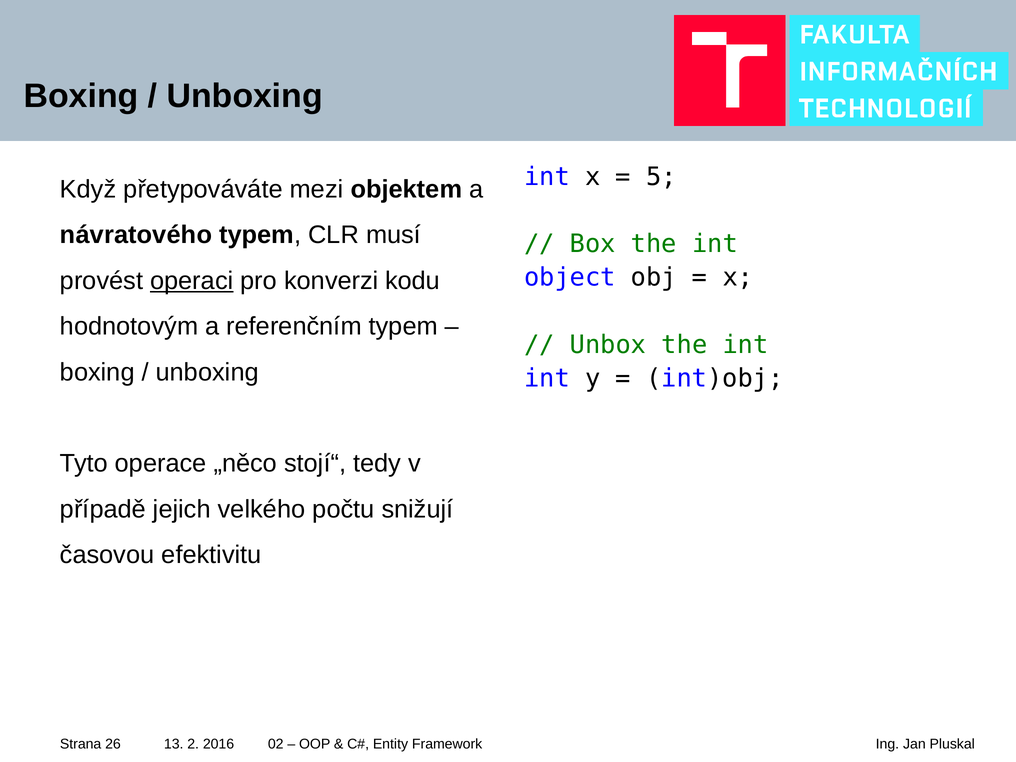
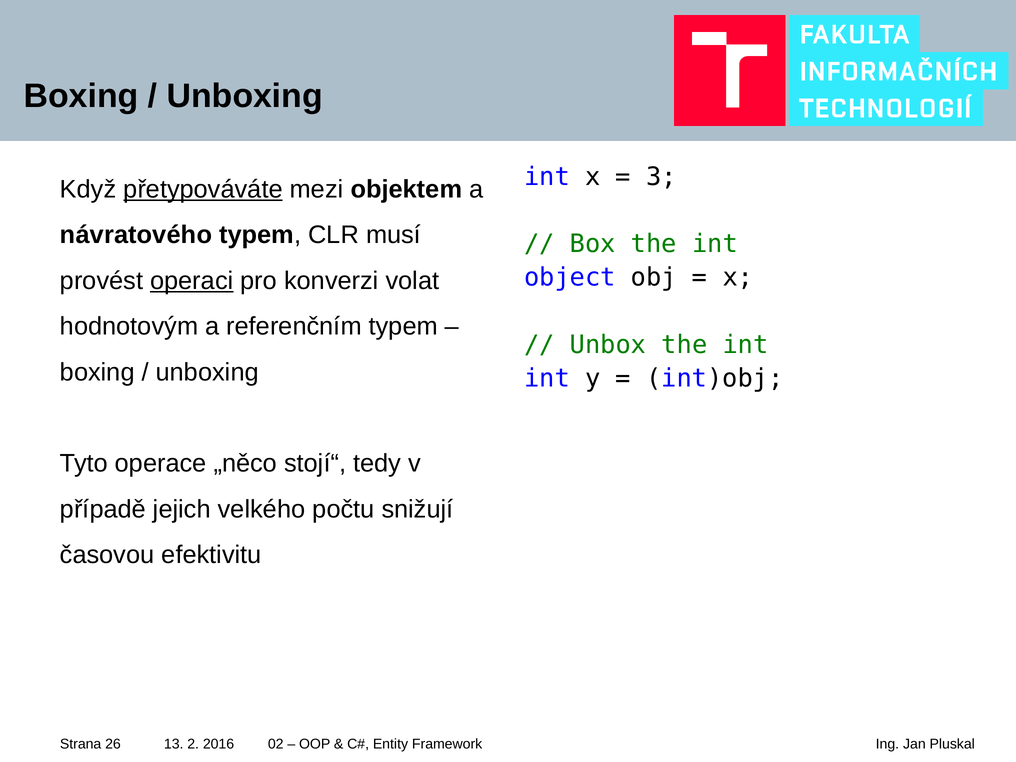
5: 5 -> 3
přetypováváte underline: none -> present
kodu: kodu -> volat
